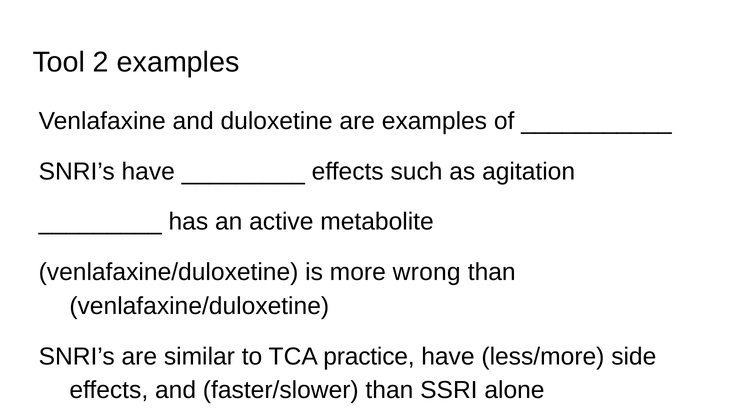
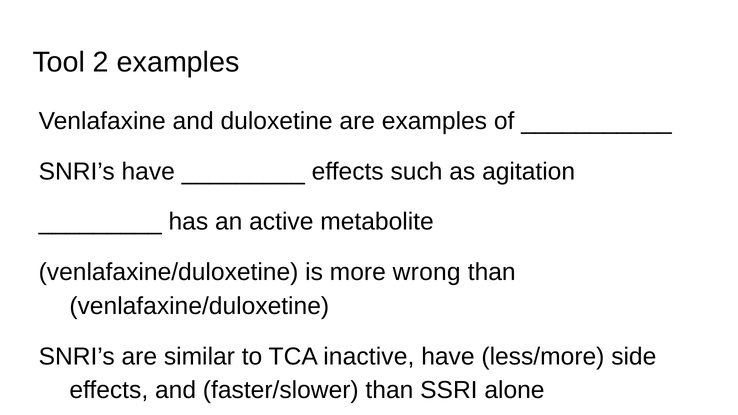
practice: practice -> inactive
